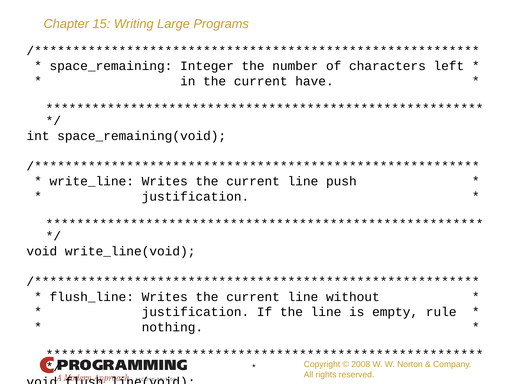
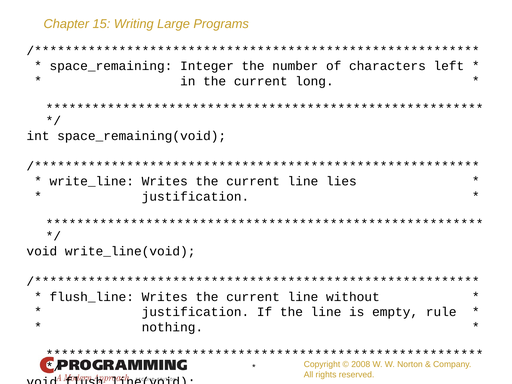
have: have -> long
push: push -> lies
